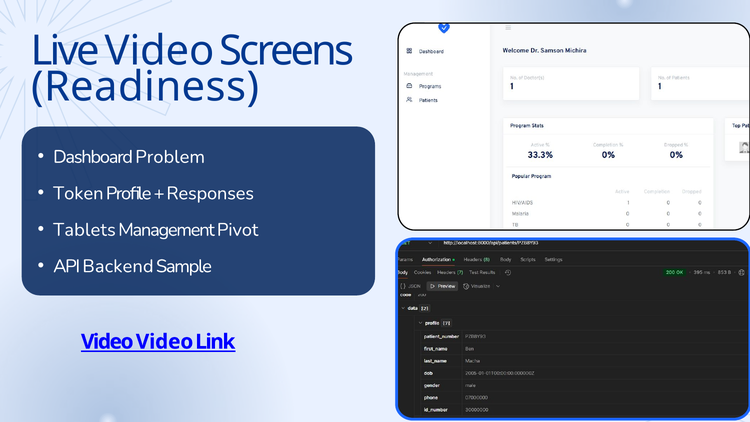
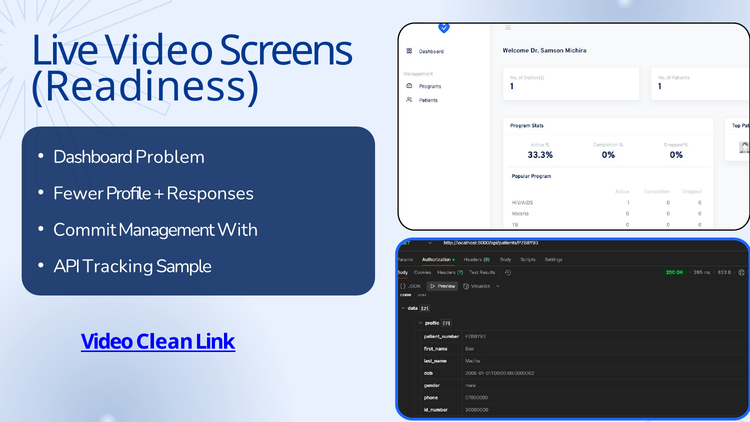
Token: Token -> Fewer
Tablets: Tablets -> Commit
Pivot: Pivot -> With
Backend: Backend -> Tracking
Video Video: Video -> Clean
